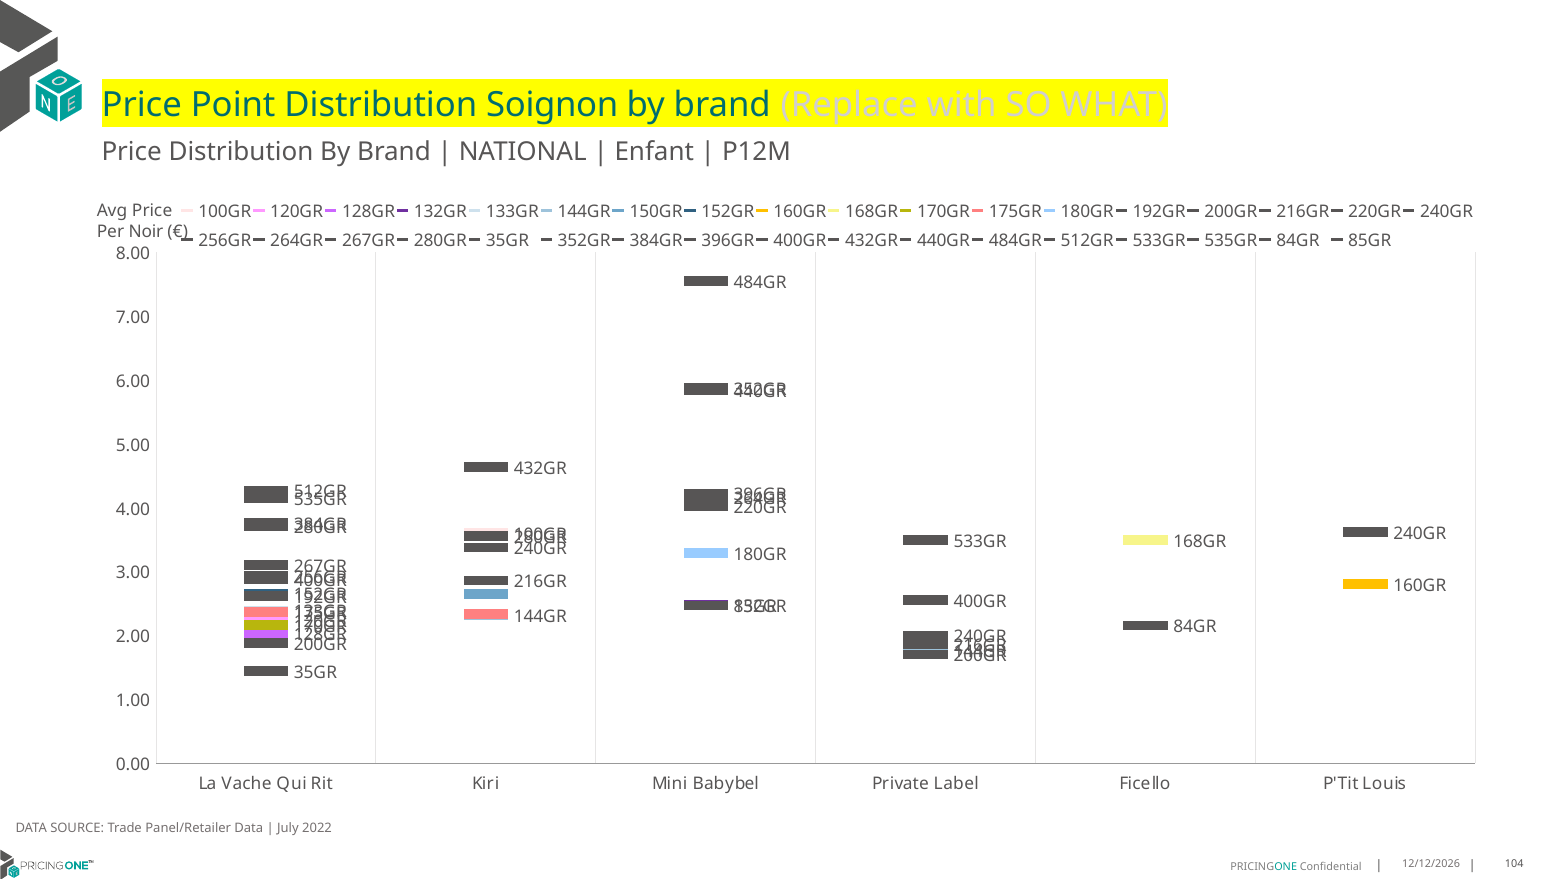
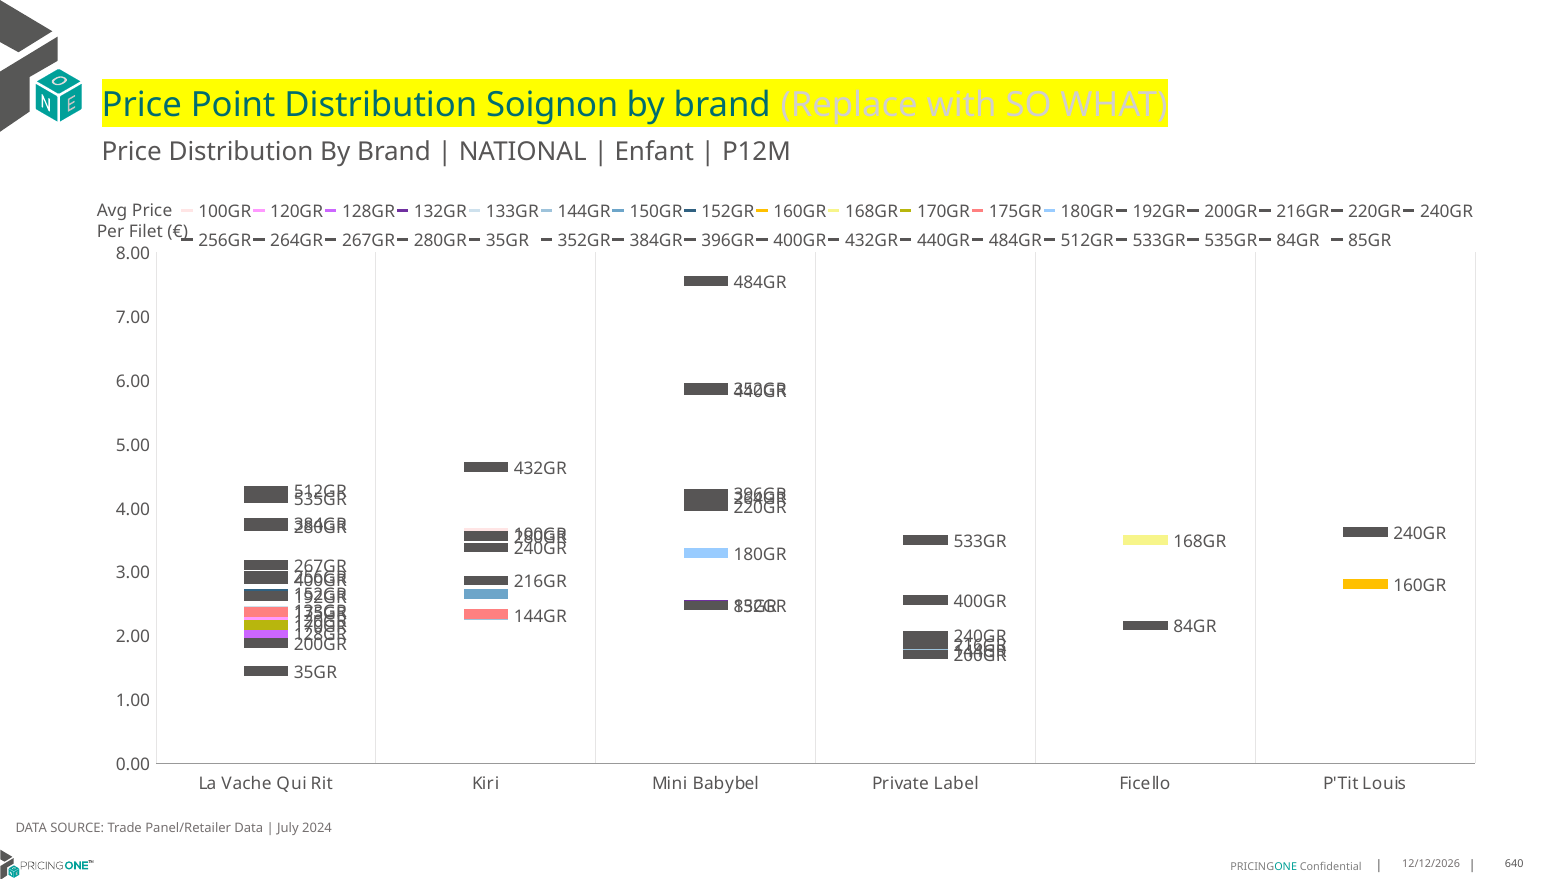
Noir: Noir -> Filet
2022: 2022 -> 2024
104: 104 -> 640
